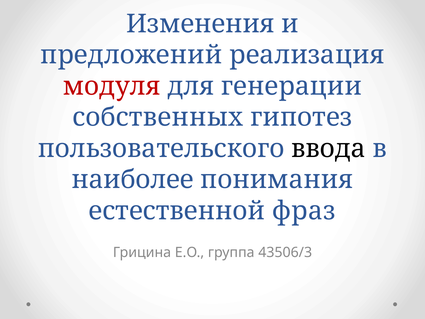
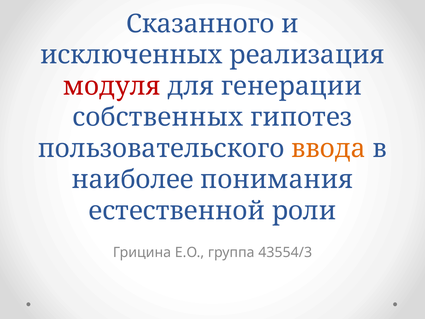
Изменения: Изменения -> Сказанного
предложений: предложений -> исключенных
ввода colour: black -> orange
фраз: фраз -> роли
43506/3: 43506/3 -> 43554/3
